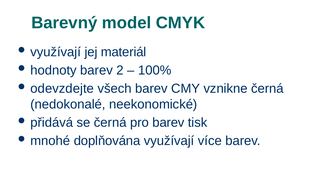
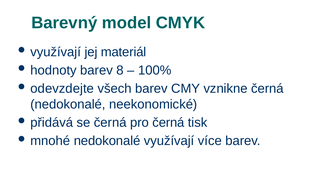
2: 2 -> 8
pro barev: barev -> černá
mnohé doplňována: doplňována -> nedokonalé
